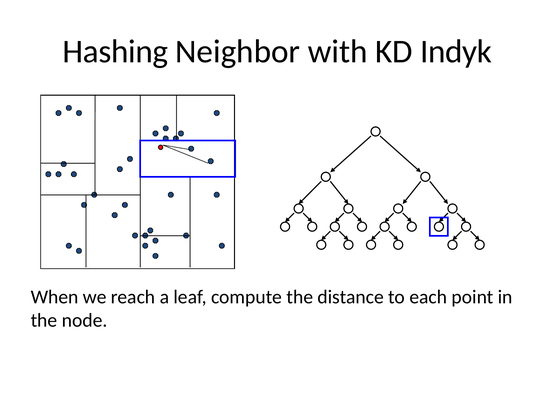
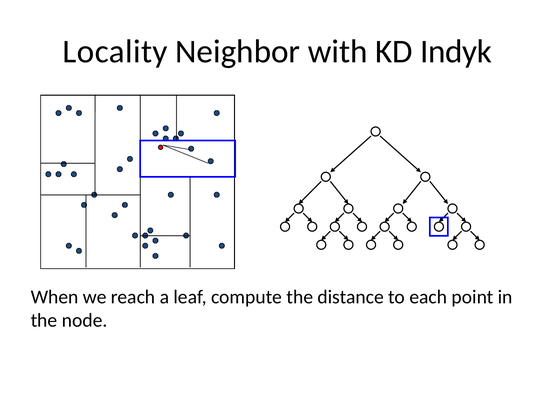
Hashing: Hashing -> Locality
